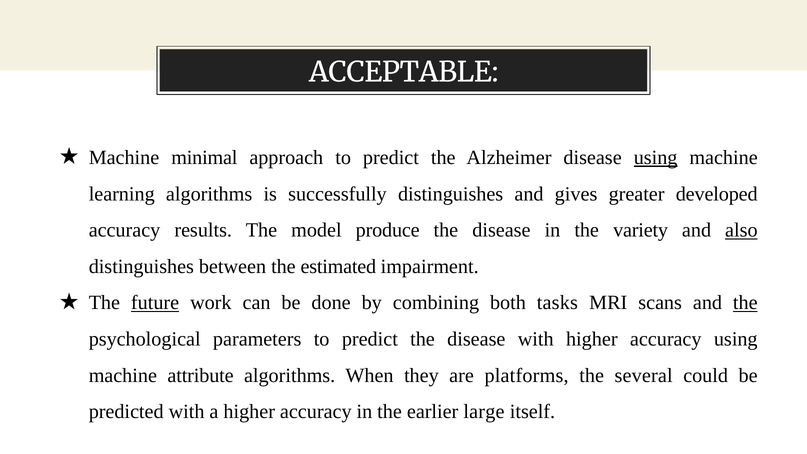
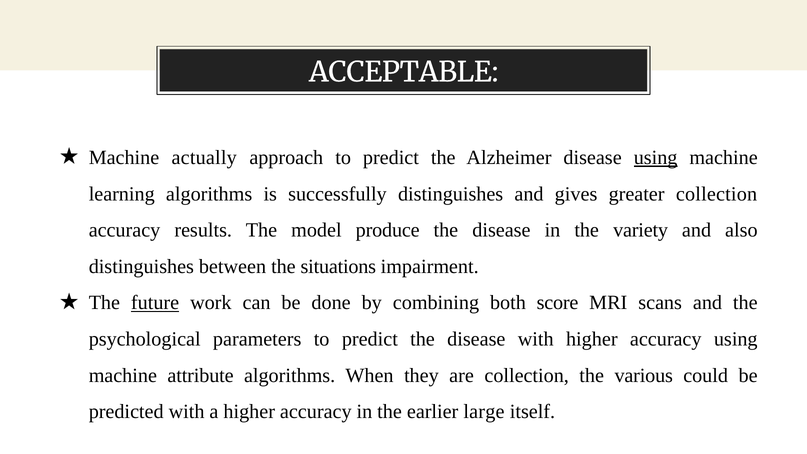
minimal: minimal -> actually
greater developed: developed -> collection
also underline: present -> none
estimated: estimated -> situations
tasks: tasks -> score
the at (745, 303) underline: present -> none
are platforms: platforms -> collection
several: several -> various
